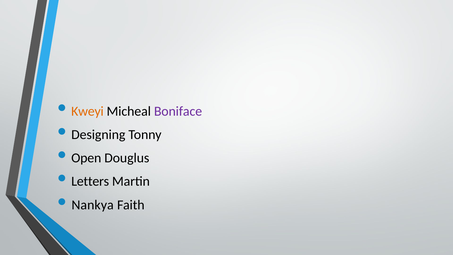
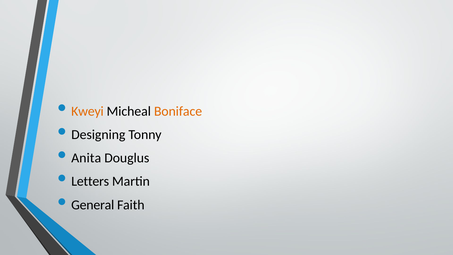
Boniface colour: purple -> orange
Open: Open -> Anita
Nankya: Nankya -> General
